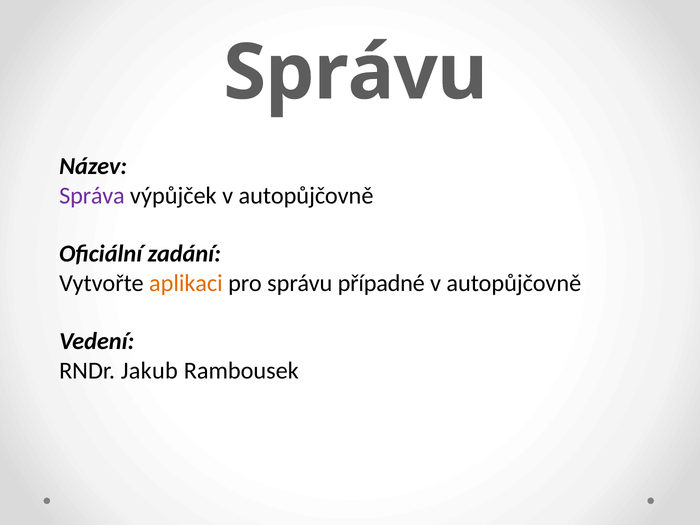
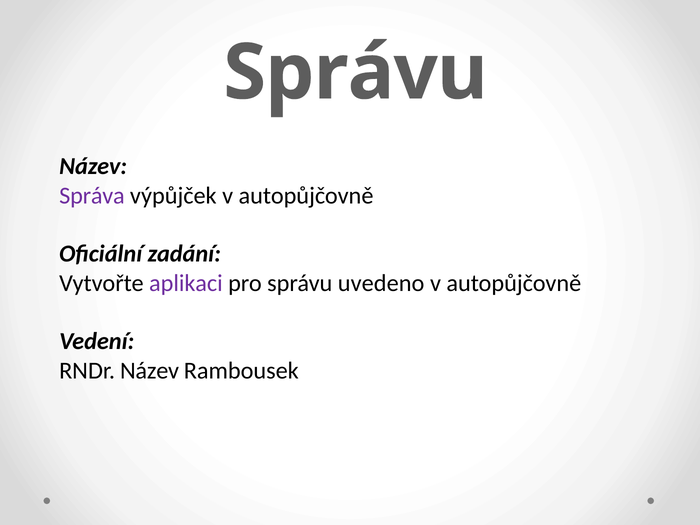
aplikaci colour: orange -> purple
případné: případné -> uvedeno
RNDr Jakub: Jakub -> Název
